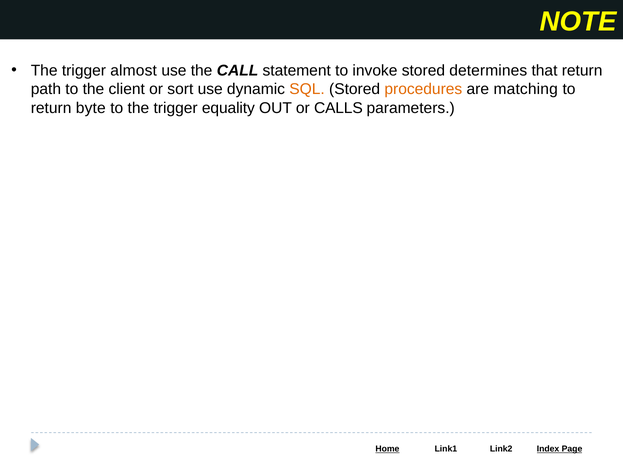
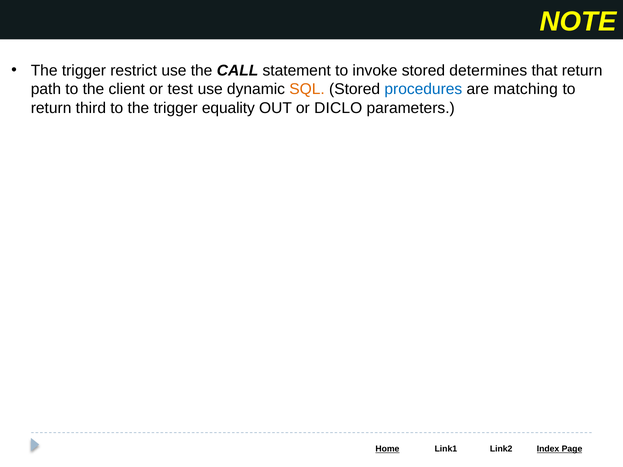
almost: almost -> restrict
sort: sort -> test
procedures colour: orange -> blue
byte: byte -> third
CALLS: CALLS -> DICLO
